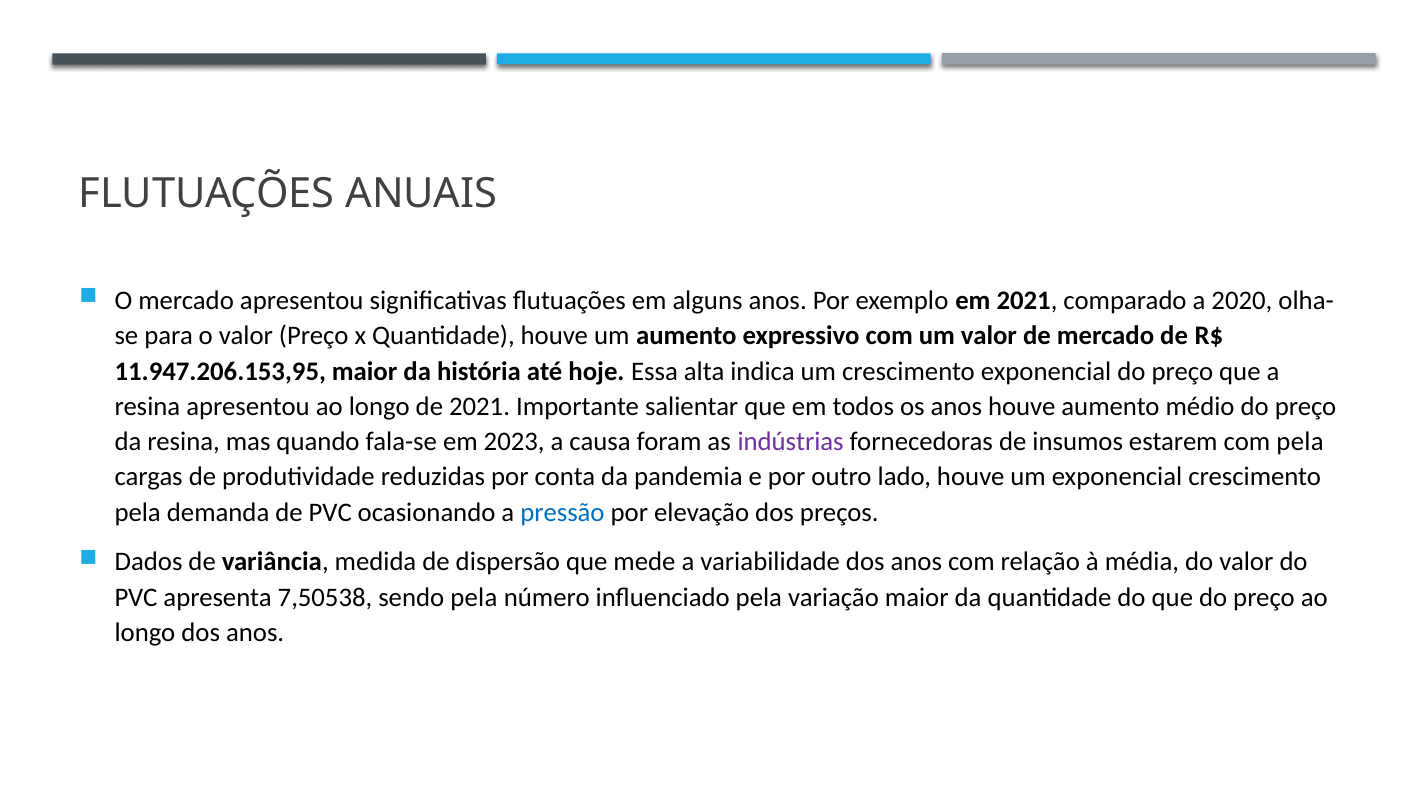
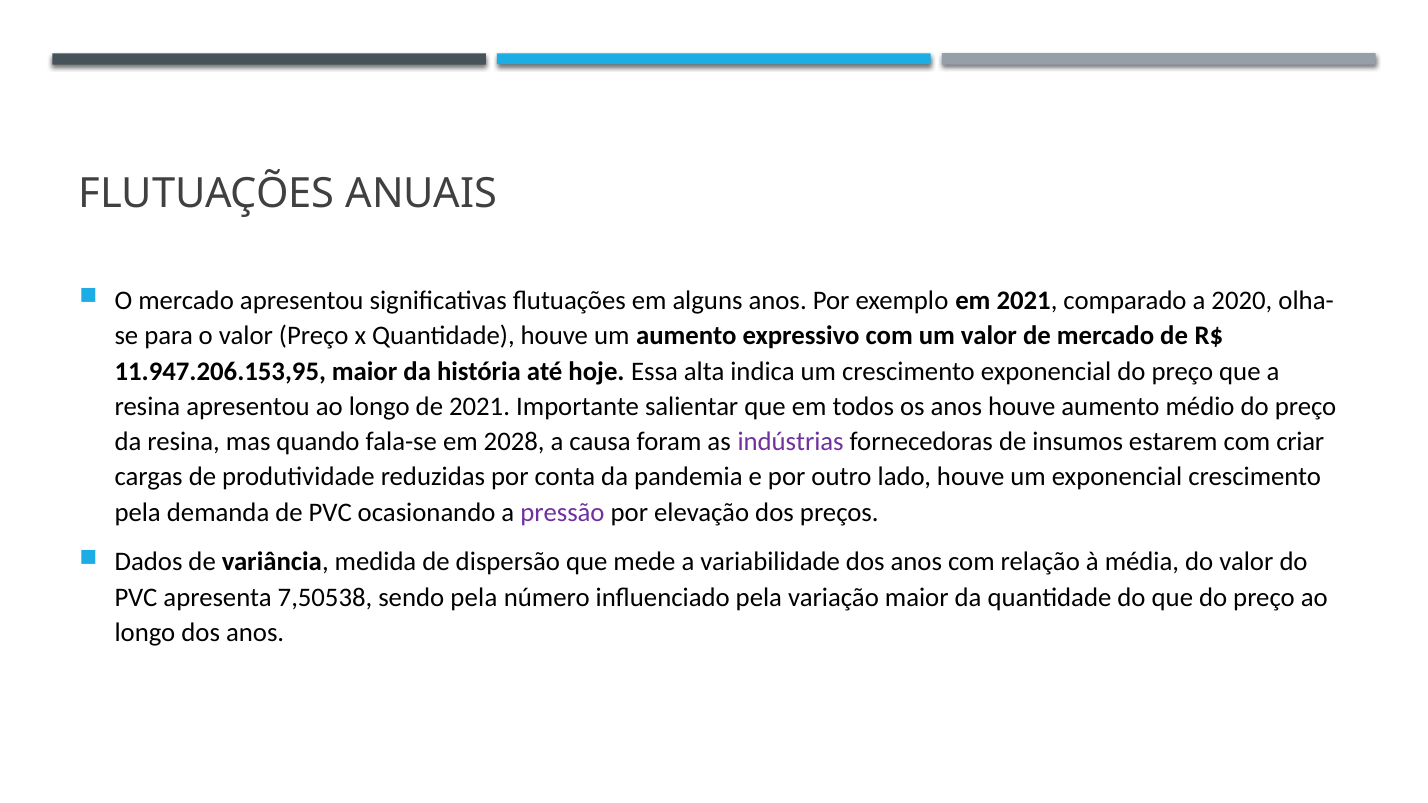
2023: 2023 -> 2028
com pela: pela -> criar
pressão colour: blue -> purple
